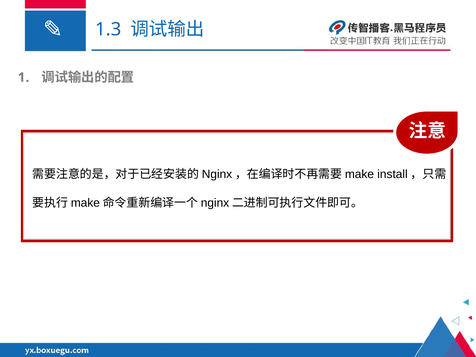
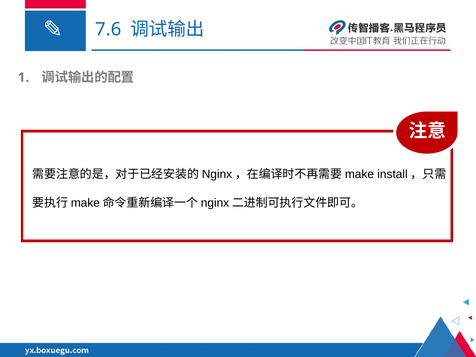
1.3: 1.3 -> 7.6
